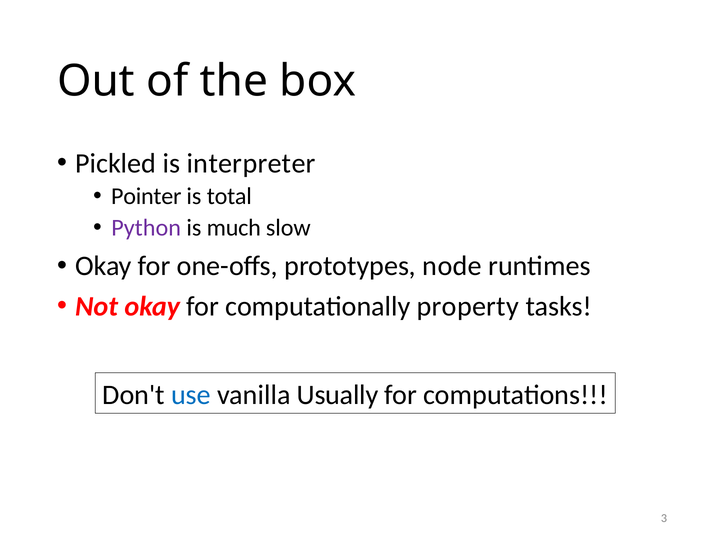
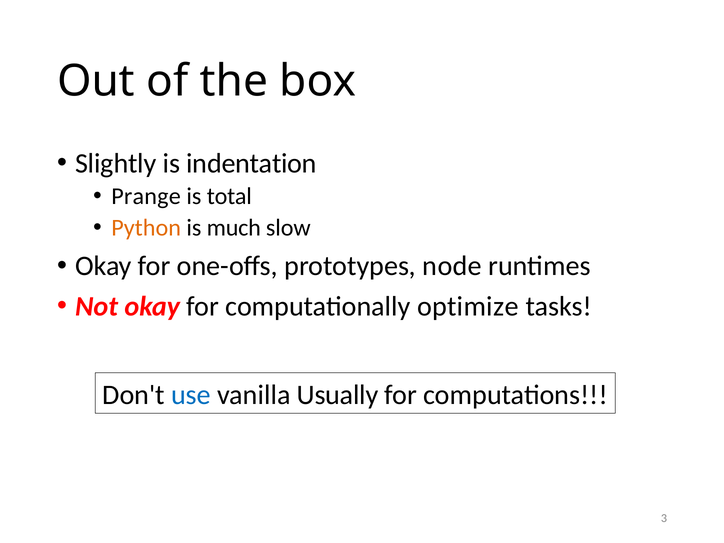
Pickled: Pickled -> Slightly
interpreter: interpreter -> indentation
Pointer: Pointer -> Prange
Python colour: purple -> orange
property: property -> optimize
